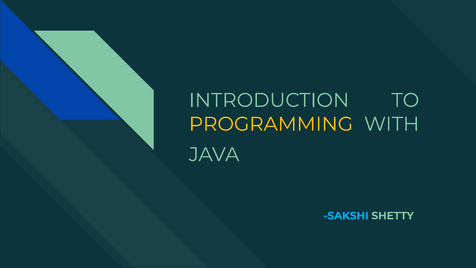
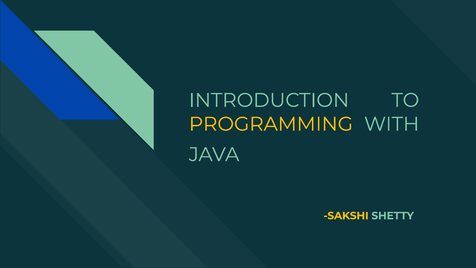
SAKSHI colour: light blue -> yellow
